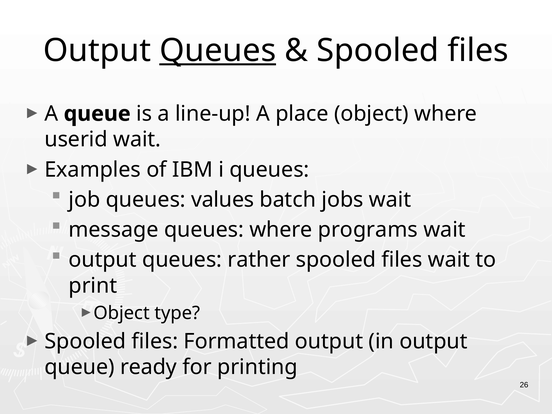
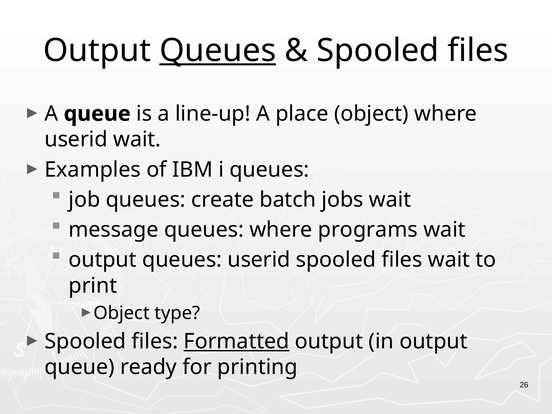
values: values -> create
queues rather: rather -> userid
Formatted underline: none -> present
